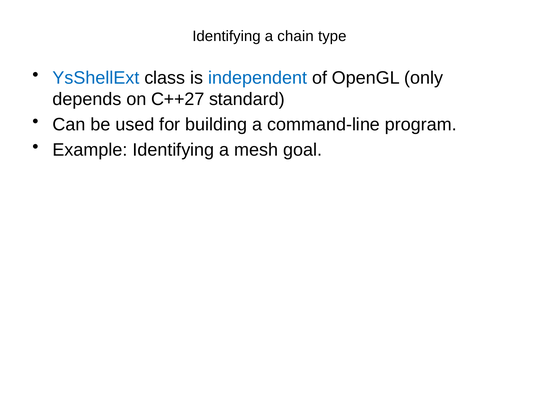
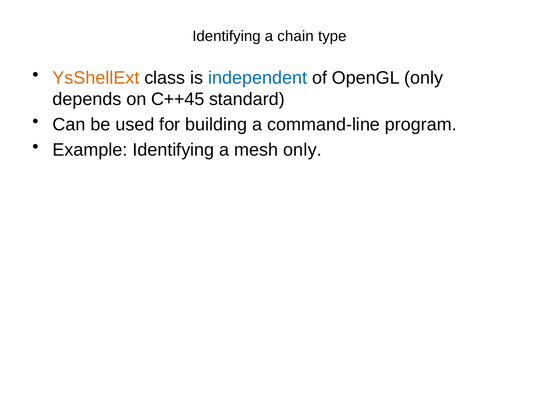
YsShellExt colour: blue -> orange
C++27: C++27 -> C++45
mesh goal: goal -> only
